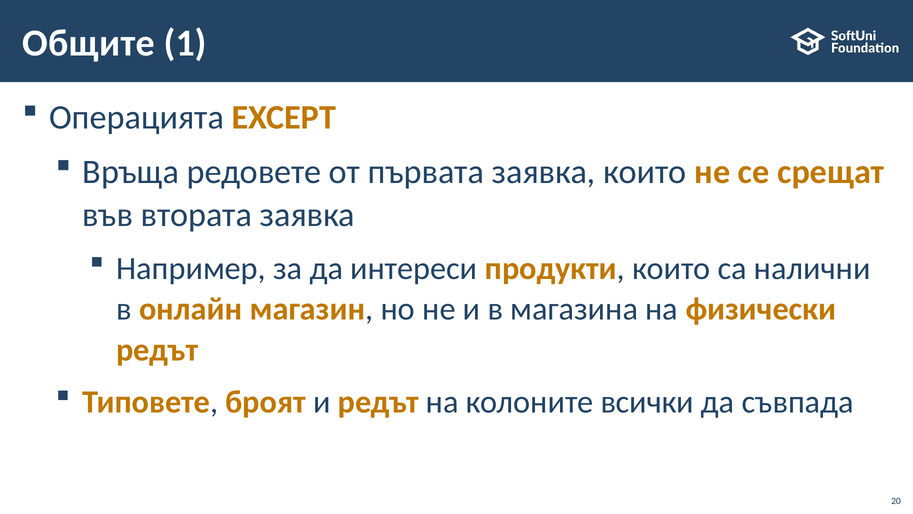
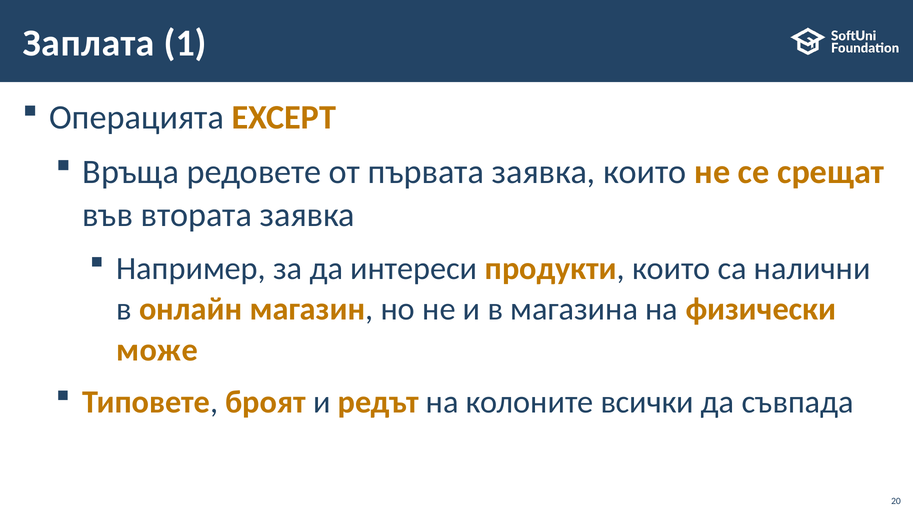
Общите: Общите -> Заплата
редът at (157, 350): редът -> може
